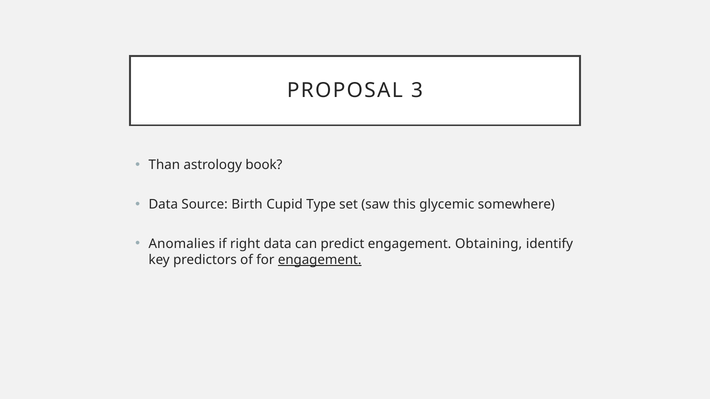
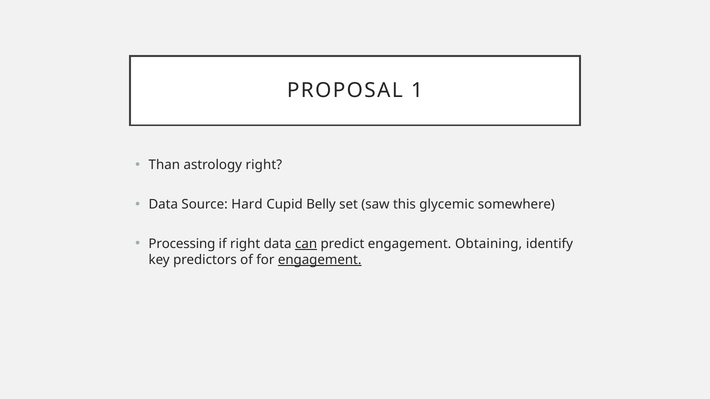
3: 3 -> 1
astrology book: book -> right
Birth: Birth -> Hard
Type: Type -> Belly
Anomalies: Anomalies -> Processing
can underline: none -> present
